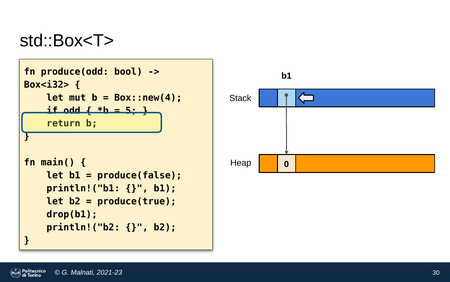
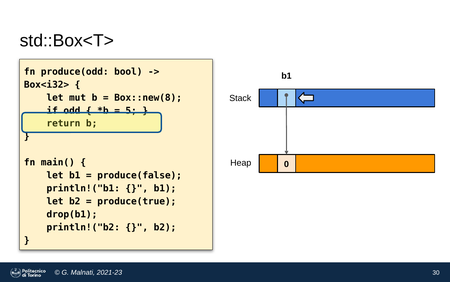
Box::new(4: Box::new(4 -> Box::new(8
